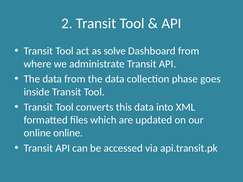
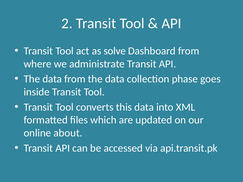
online online: online -> about
